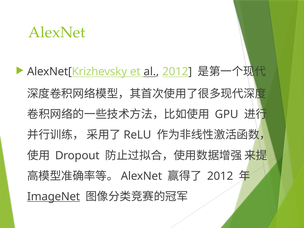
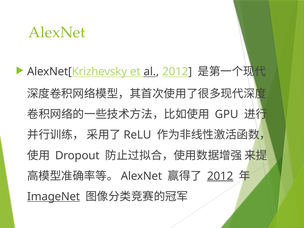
2012 at (220, 176) underline: none -> present
